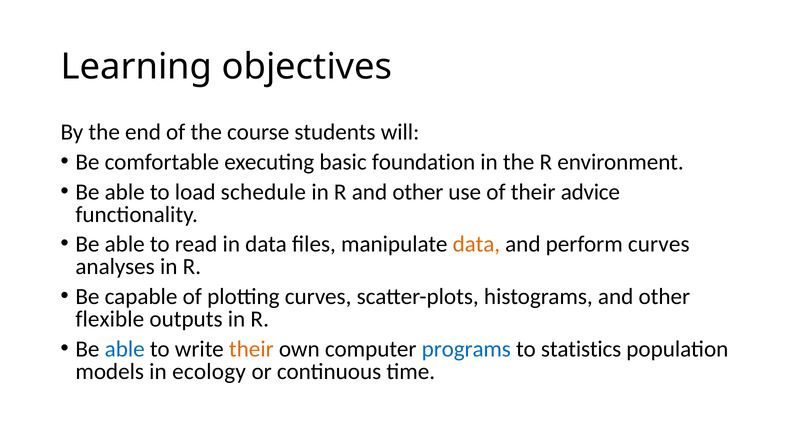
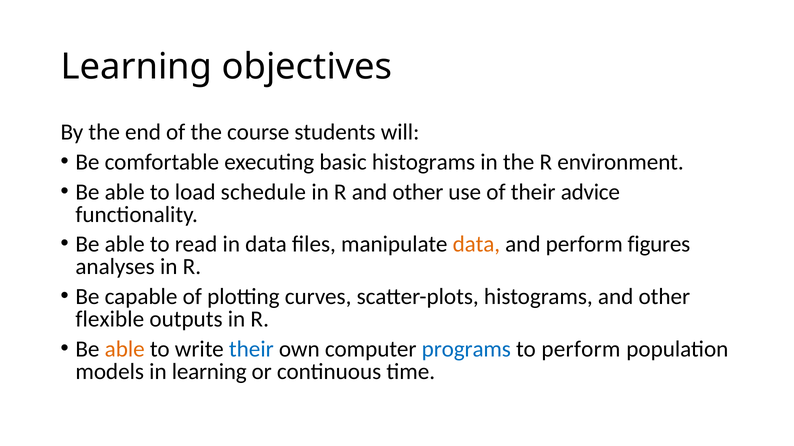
basic foundation: foundation -> histograms
perform curves: curves -> figures
able at (125, 350) colour: blue -> orange
their at (251, 350) colour: orange -> blue
to statistics: statistics -> perform
in ecology: ecology -> learning
